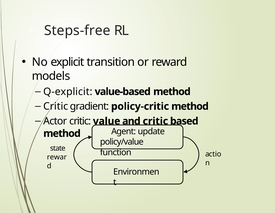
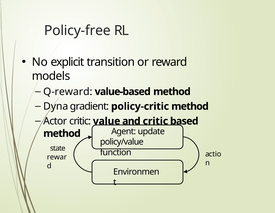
Steps-free: Steps-free -> Policy-free
Q-explicit: Q-explicit -> Q-reward
Critic at (56, 106): Critic -> Dyna
